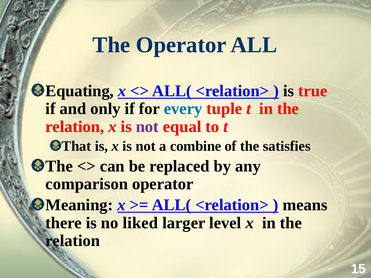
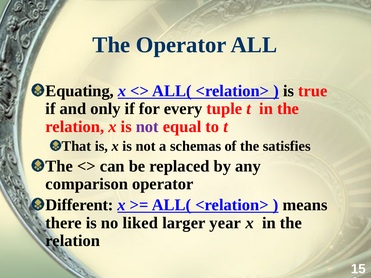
every colour: blue -> black
combine: combine -> schemas
Meaning: Meaning -> Different
level: level -> year
